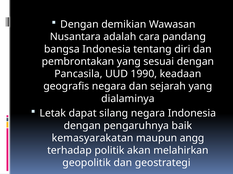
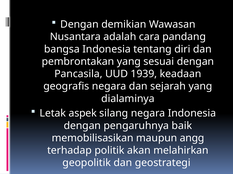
1990: 1990 -> 1939
dapat: dapat -> aspek
kemasyarakatan: kemasyarakatan -> memobilisasikan
